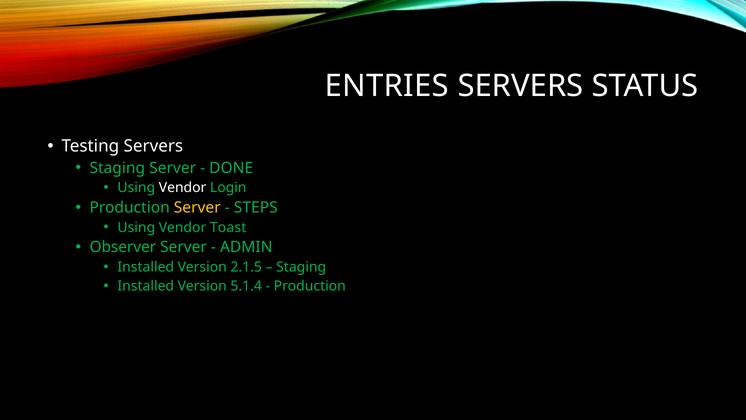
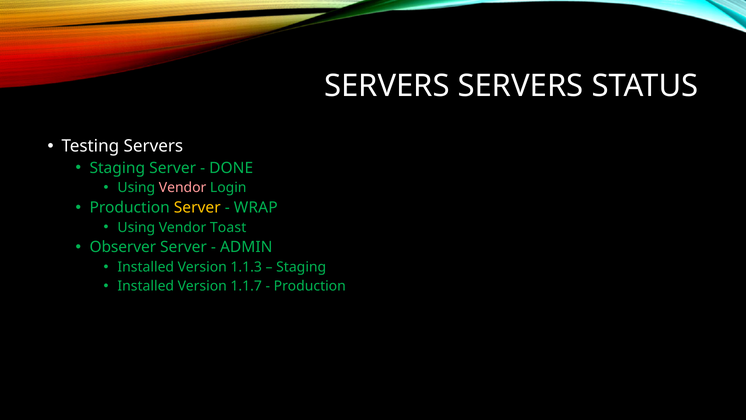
ENTRIES at (387, 86): ENTRIES -> SERVERS
Vendor at (183, 188) colour: white -> pink
STEPS: STEPS -> WRAP
2.1.5: 2.1.5 -> 1.1.3
5.1.4: 5.1.4 -> 1.1.7
